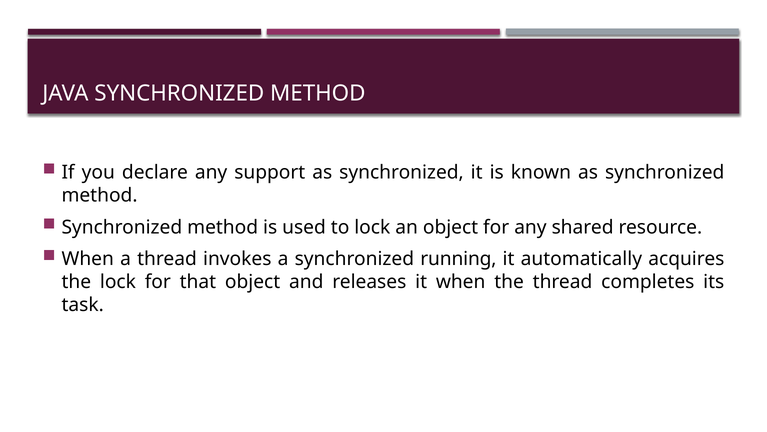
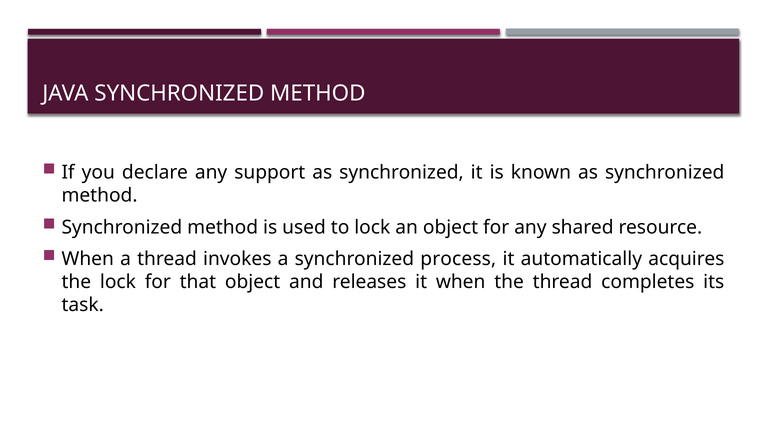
running: running -> process
